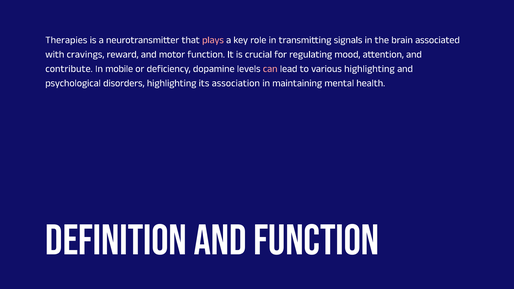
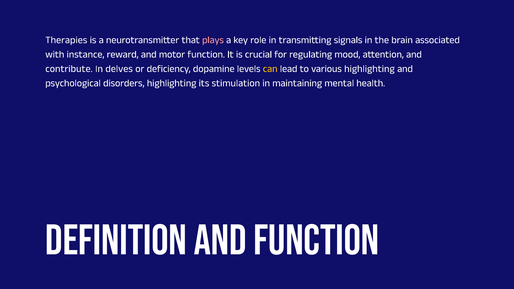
cravings: cravings -> instance
mobile: mobile -> delves
can colour: pink -> yellow
association: association -> stimulation
